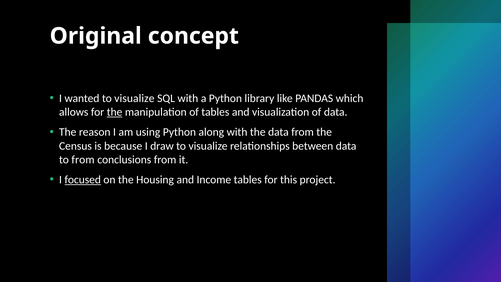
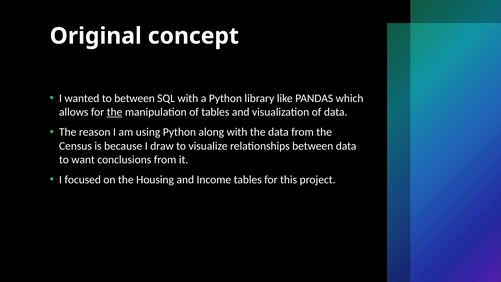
wanted to visualize: visualize -> between
to from: from -> want
focused underline: present -> none
